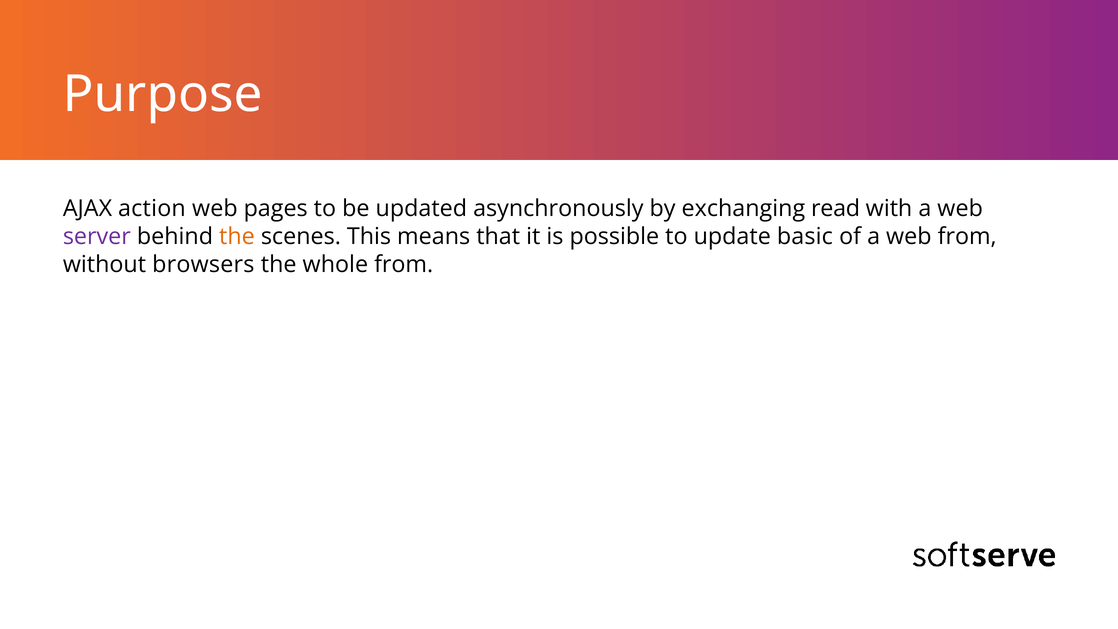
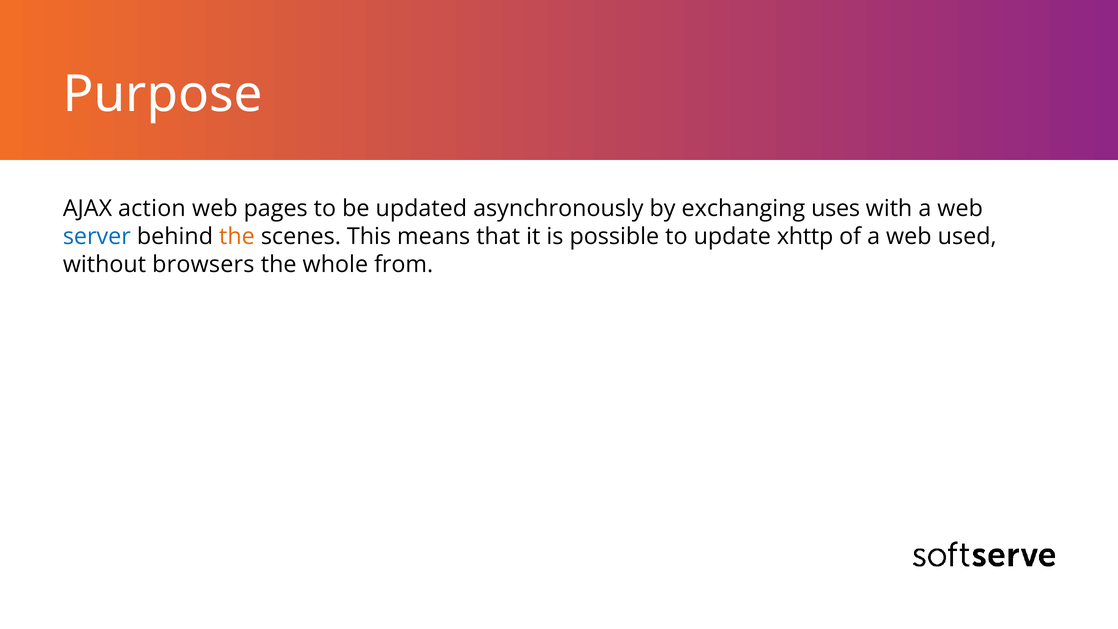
read: read -> uses
server colour: purple -> blue
basic: basic -> xhttp
web from: from -> used
